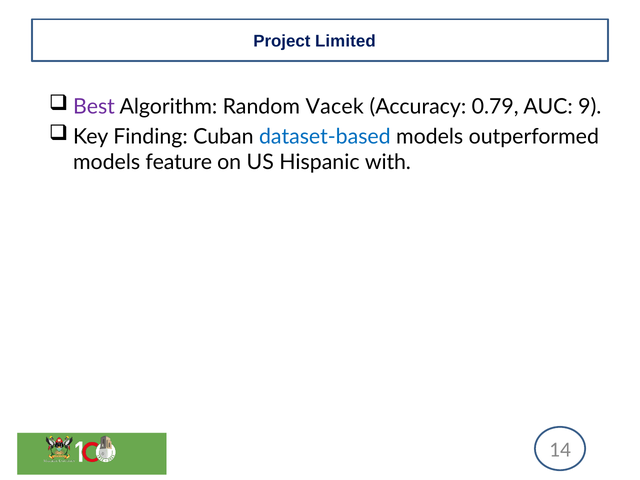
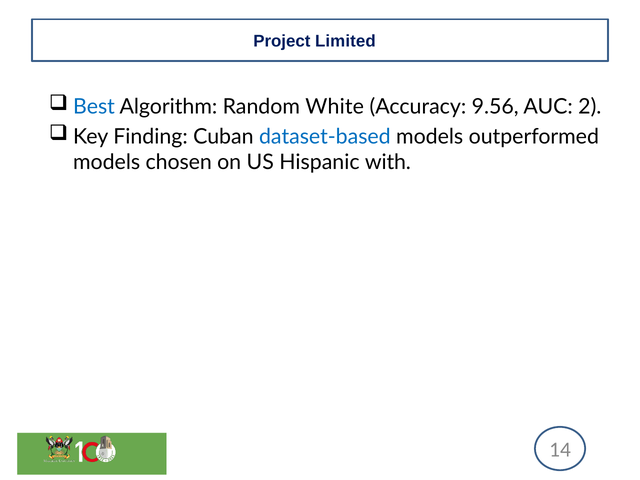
Best colour: purple -> blue
Vacek: Vacek -> White
0.79: 0.79 -> 9.56
9: 9 -> 2
feature: feature -> chosen
